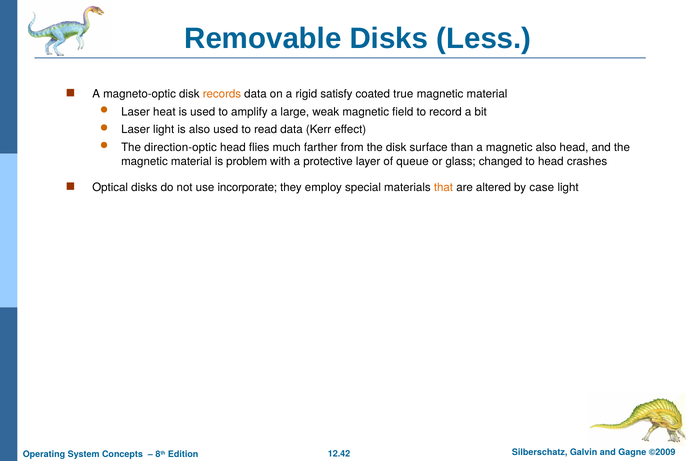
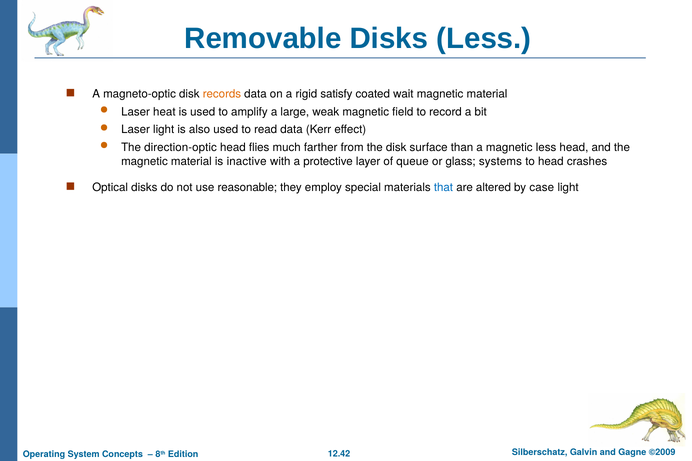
true: true -> wait
magnetic also: also -> less
problem: problem -> inactive
changed: changed -> systems
incorporate: incorporate -> reasonable
that colour: orange -> blue
